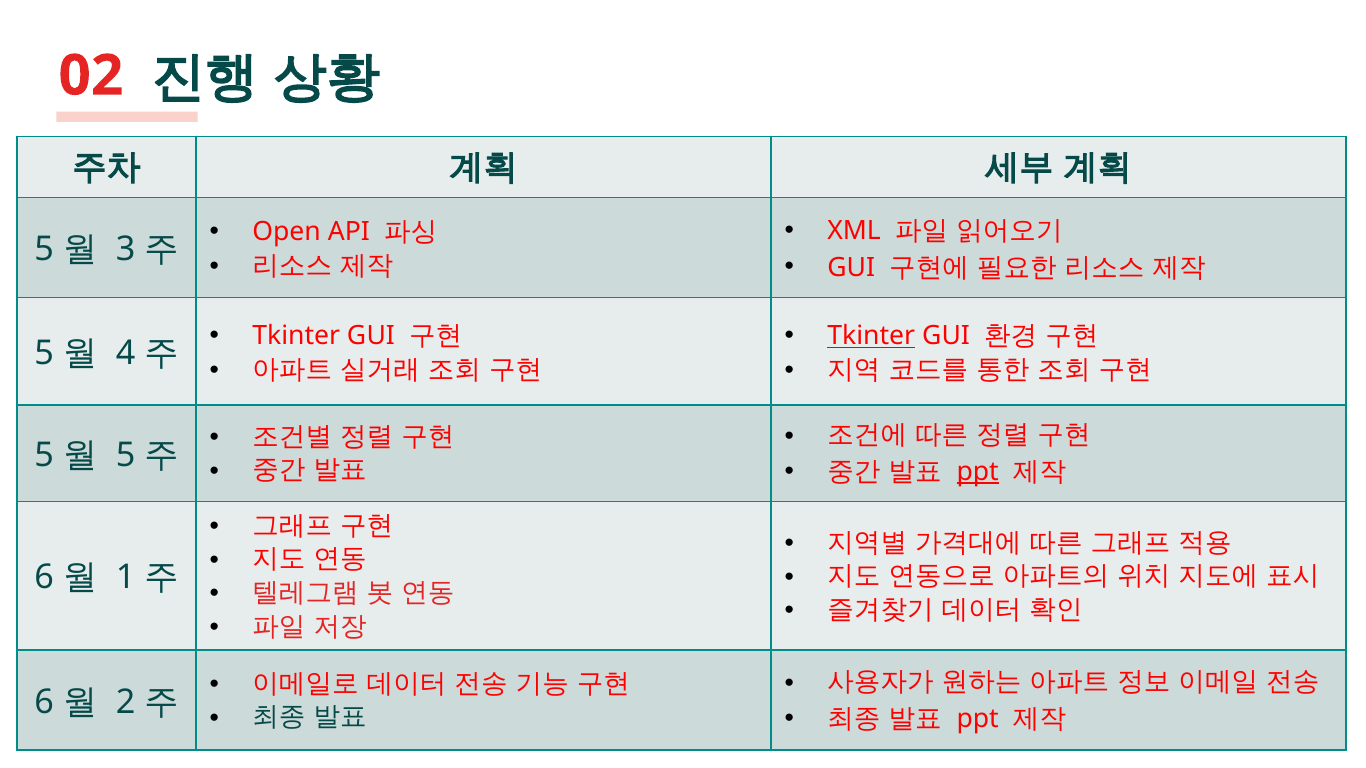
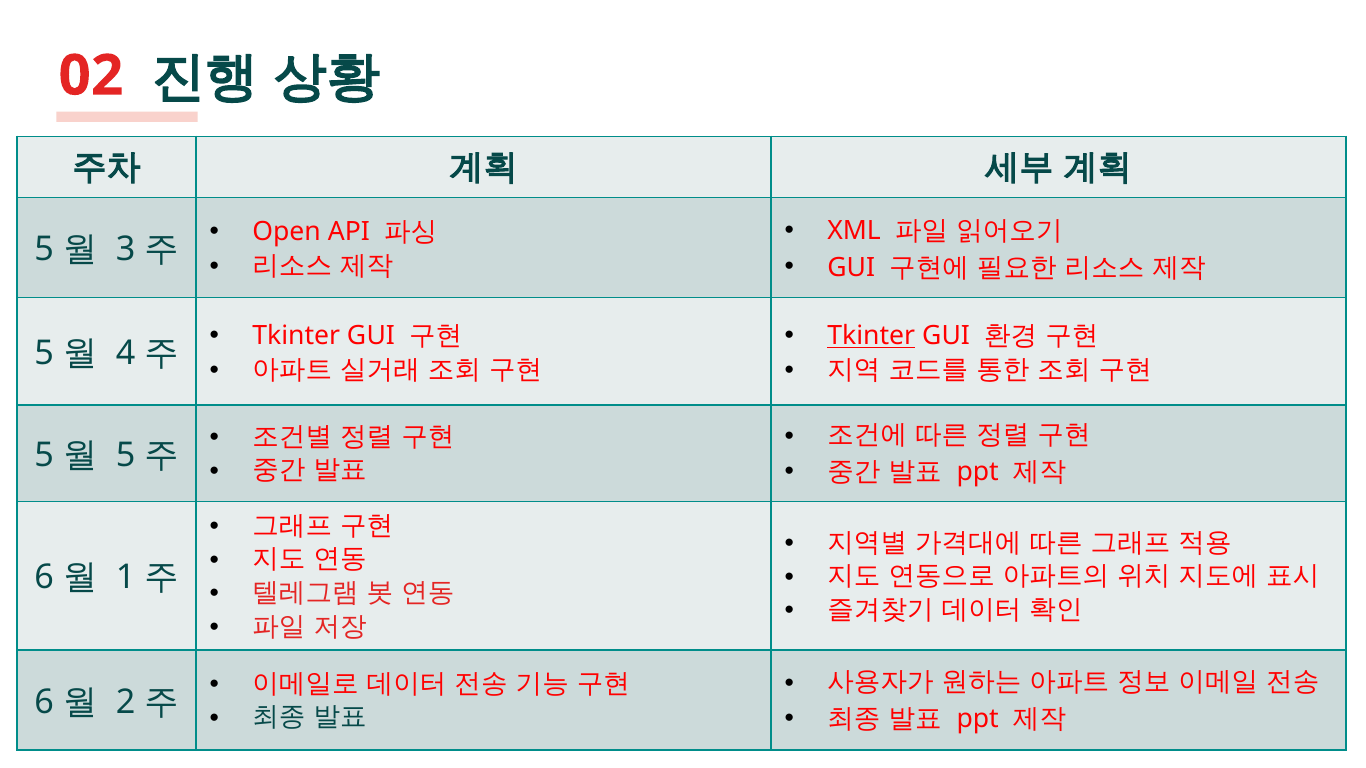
ppt at (978, 472) underline: present -> none
